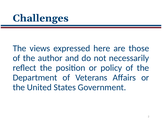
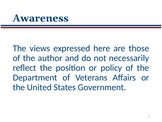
Challenges: Challenges -> Awareness
